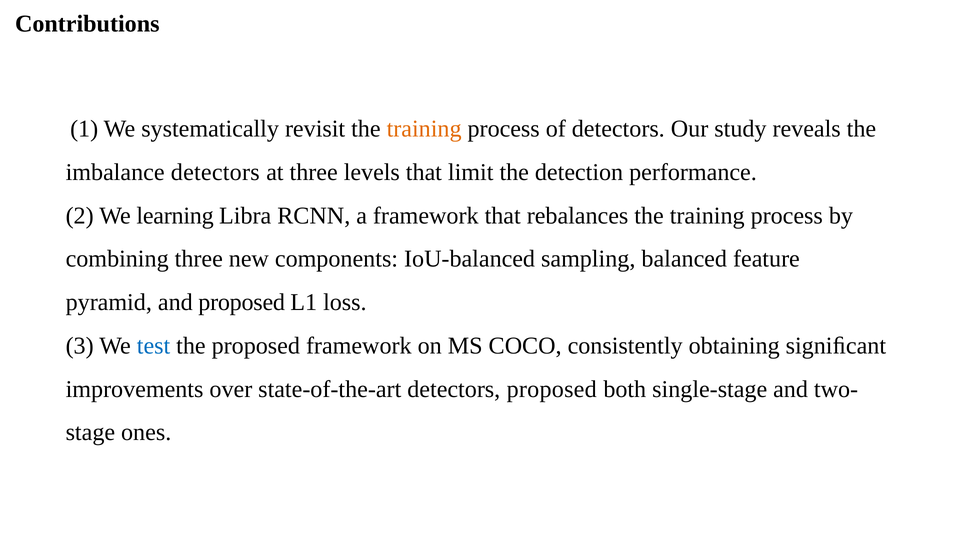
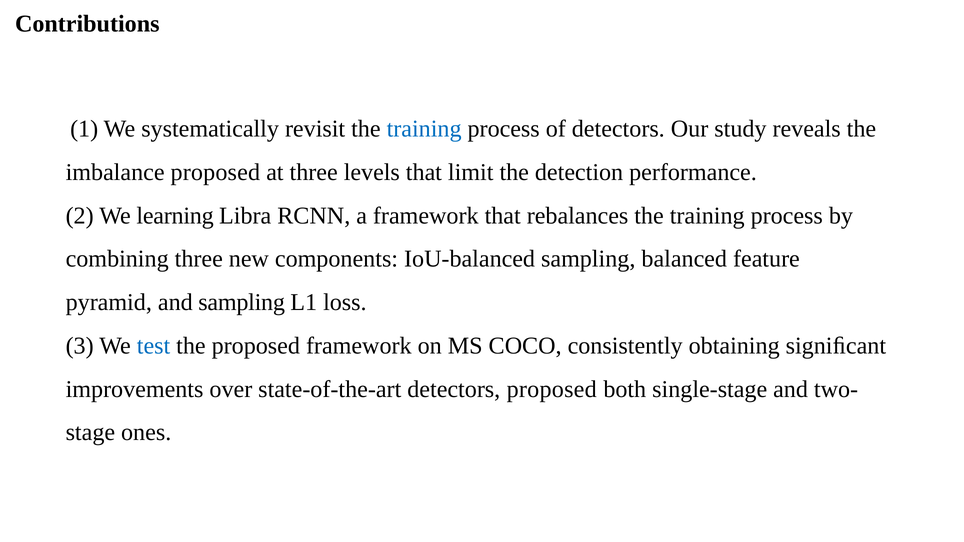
training at (424, 129) colour: orange -> blue
imbalance detectors: detectors -> proposed
and proposed: proposed -> sampling
